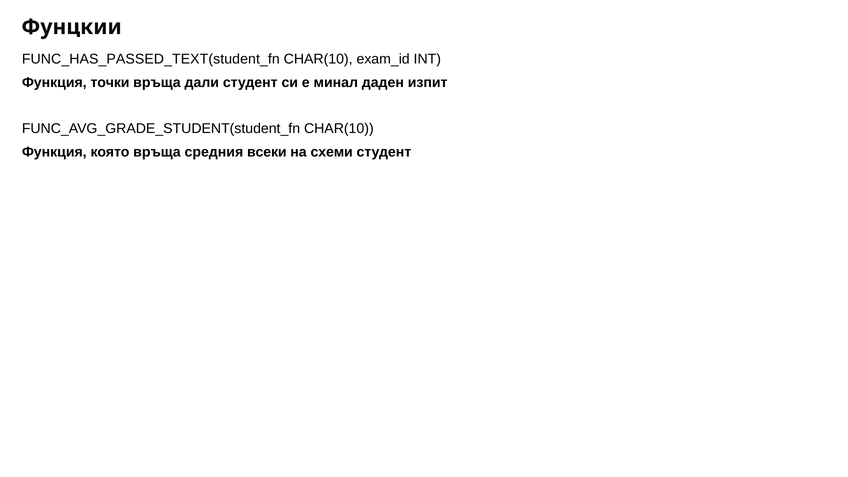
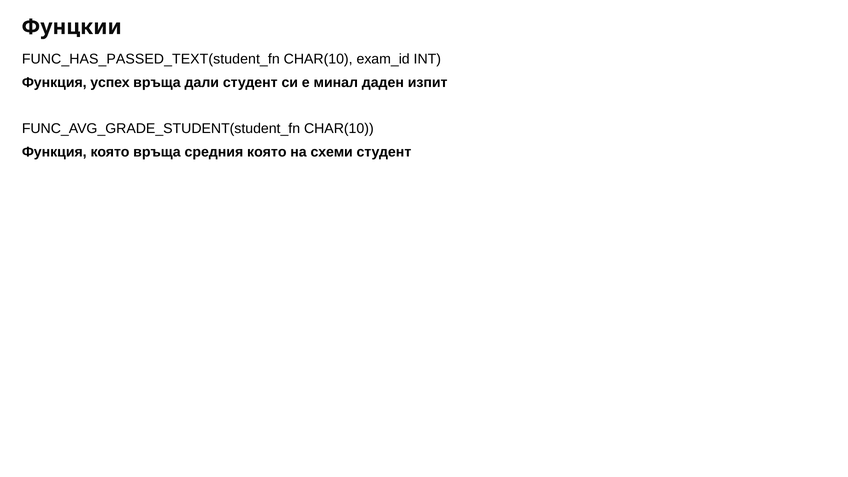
точки: точки -> успех
средния всеки: всеки -> която
